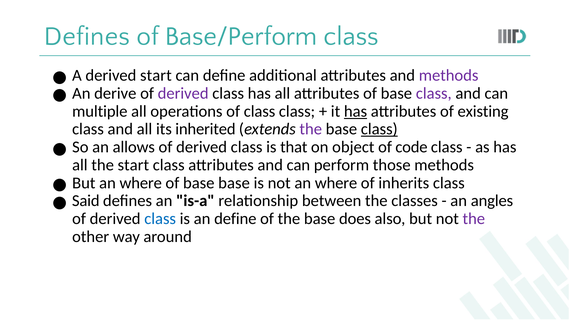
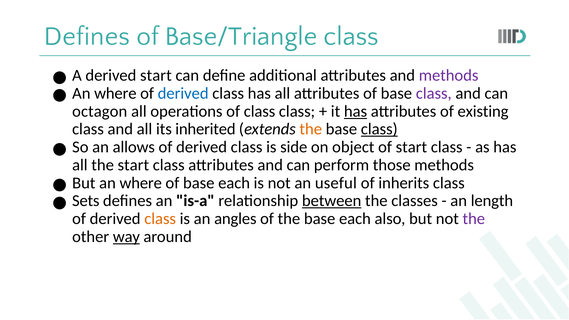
Base/Perform: Base/Perform -> Base/Triangle
derive at (115, 93): derive -> where
derived at (183, 93) colour: purple -> blue
multiple: multiple -> octagon
the at (311, 129) colour: purple -> orange
that: that -> side
of code: code -> start
of base base: base -> each
not an where: where -> useful
Said: Said -> Sets
between underline: none -> present
angles: angles -> length
class at (160, 219) colour: blue -> orange
an define: define -> angles
the base does: does -> each
way underline: none -> present
